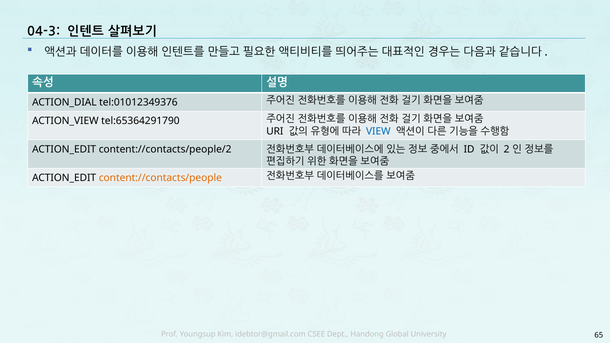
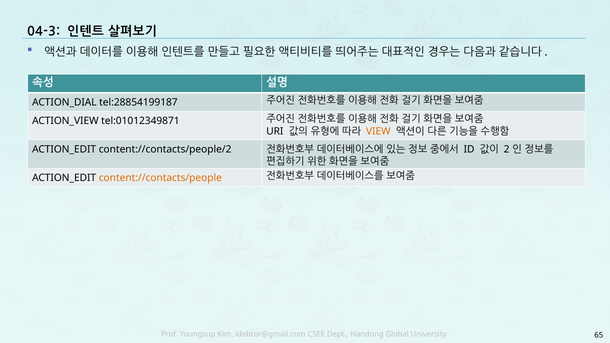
tel:01012349376: tel:01012349376 -> tel:28854199187
tel:65364291790: tel:65364291790 -> tel:01012349871
VIEW colour: blue -> orange
